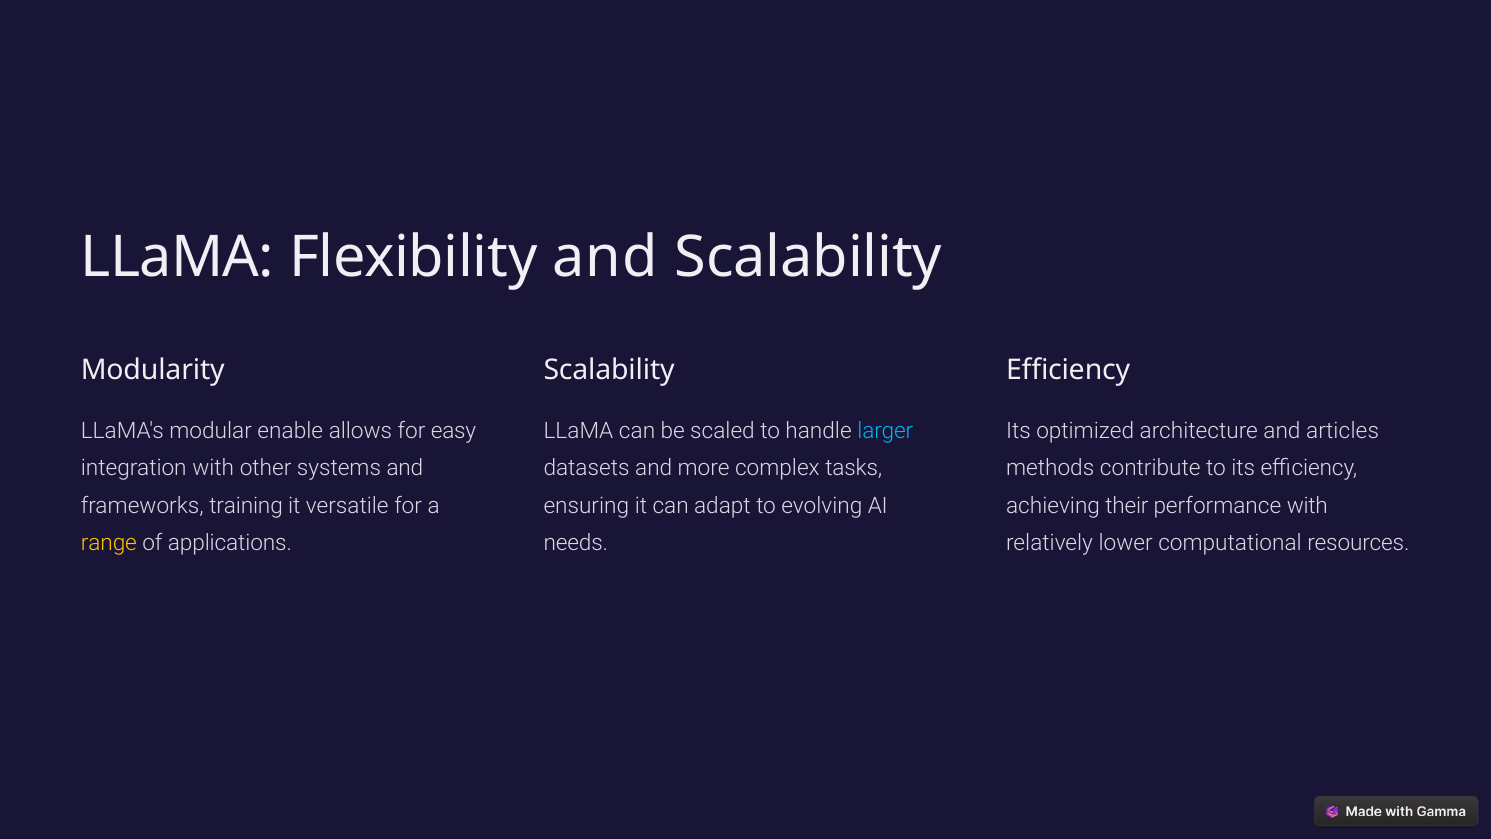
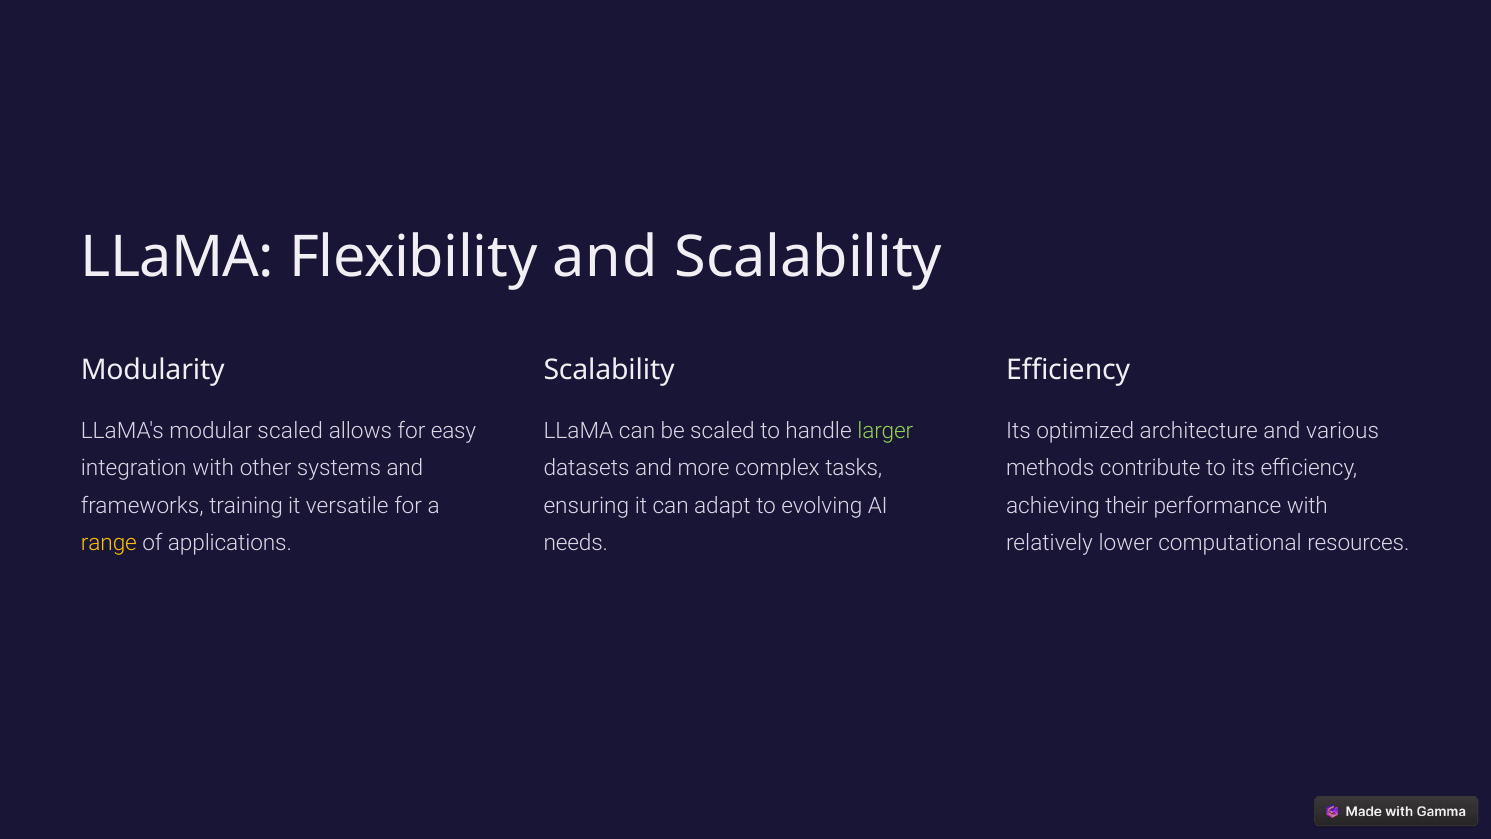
modular enable: enable -> scaled
larger colour: light blue -> light green
articles: articles -> various
